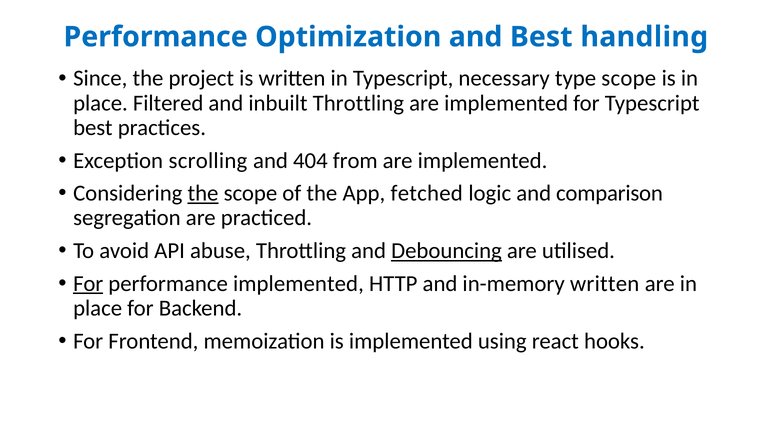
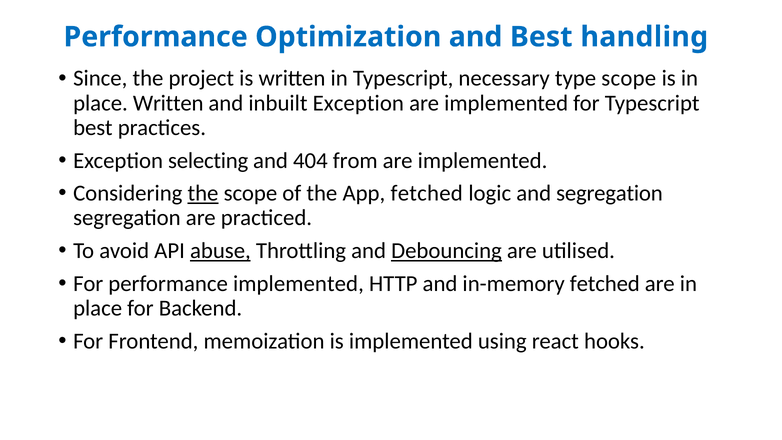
place Filtered: Filtered -> Written
inbuilt Throttling: Throttling -> Exception
scrolling: scrolling -> selecting
and comparison: comparison -> segregation
abuse underline: none -> present
For at (88, 283) underline: present -> none
in-memory written: written -> fetched
